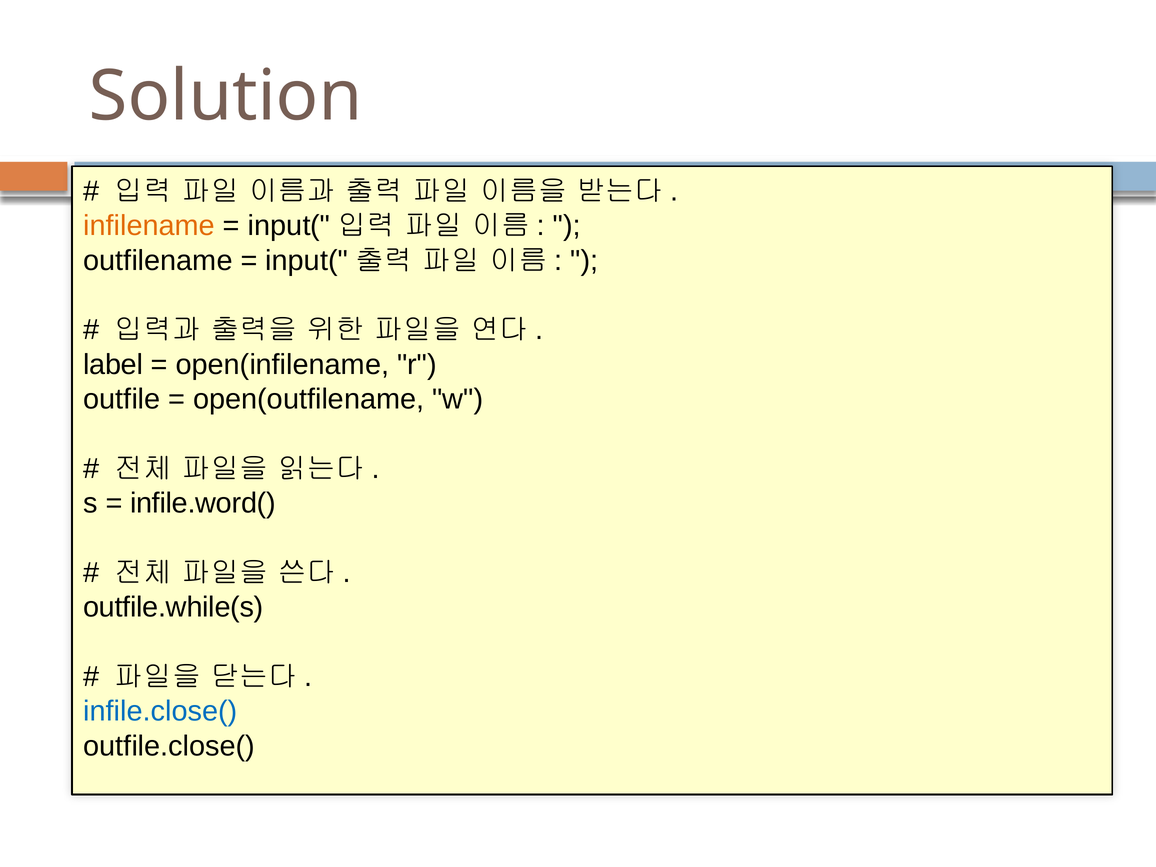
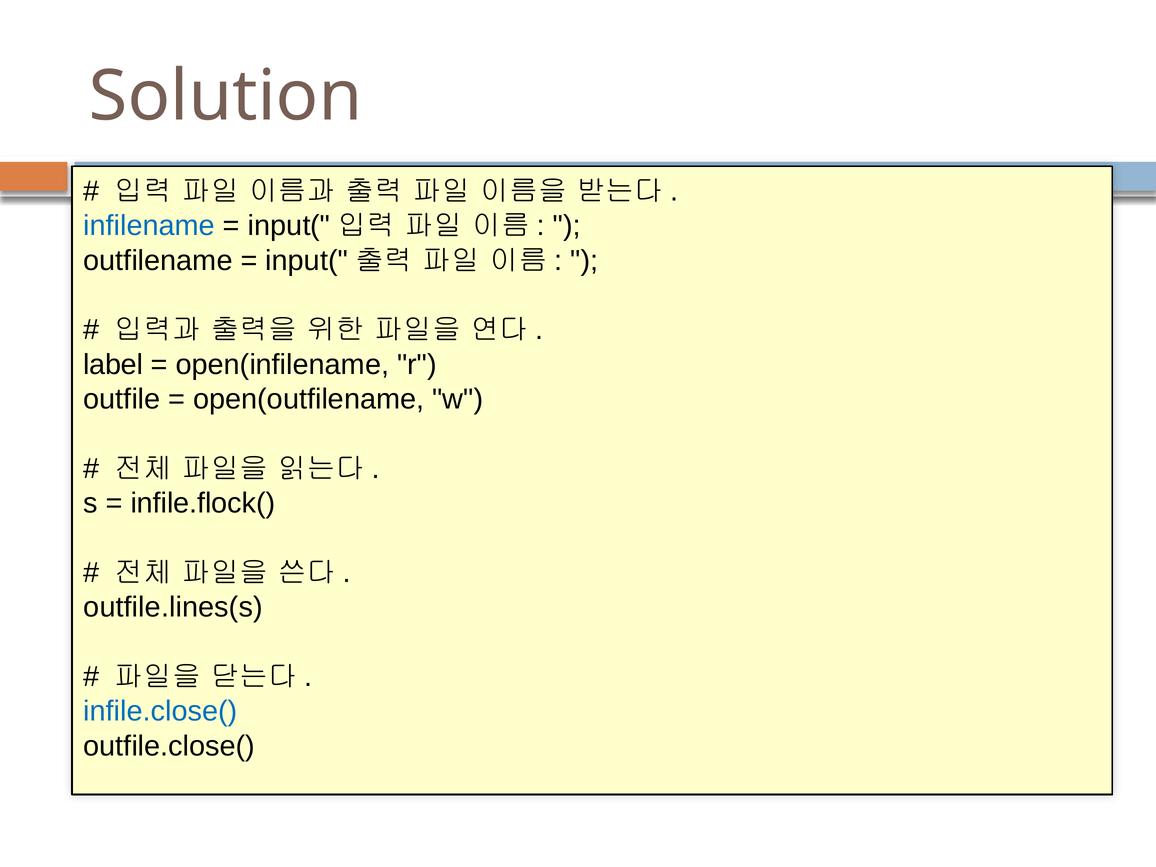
infilename colour: orange -> blue
infile.word(: infile.word( -> infile.flock(
outfile.while(s: outfile.while(s -> outfile.lines(s
